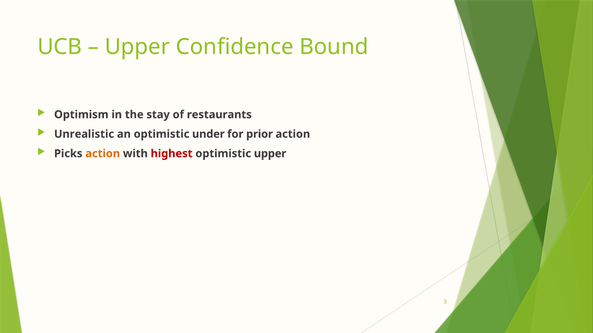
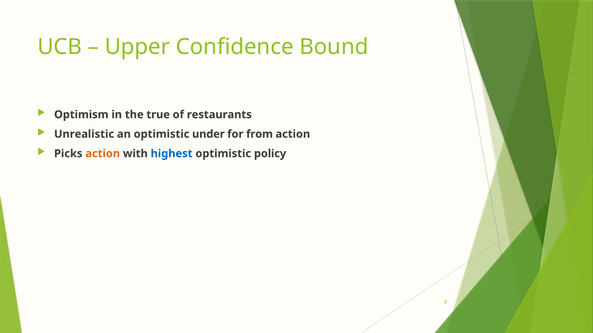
stay: stay -> true
prior: prior -> from
highest colour: red -> blue
optimistic upper: upper -> policy
